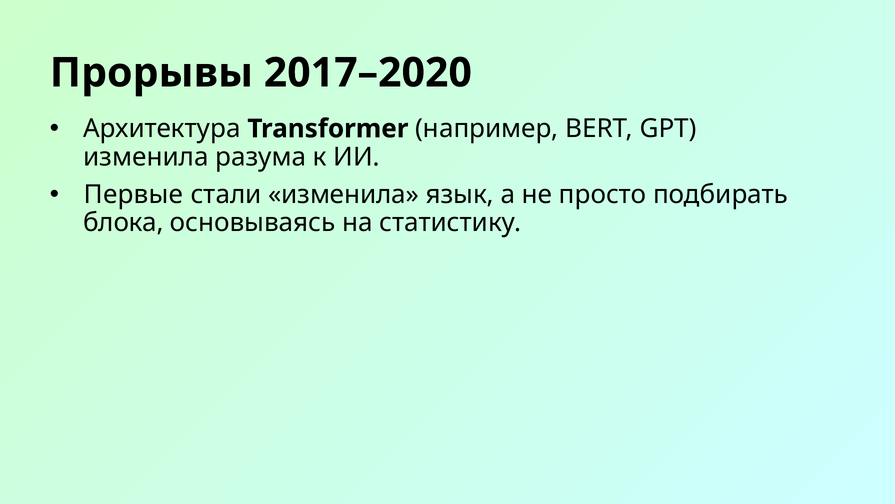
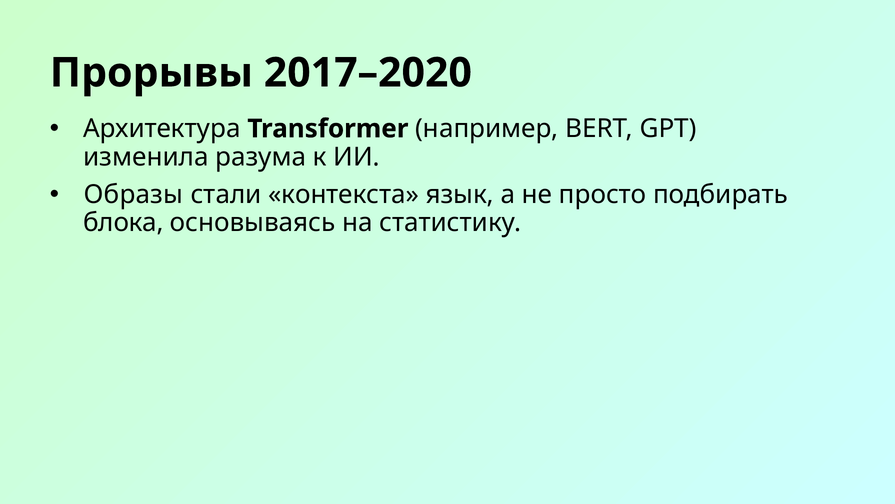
Первые: Первые -> Образы
стали изменила: изменила -> контекста
